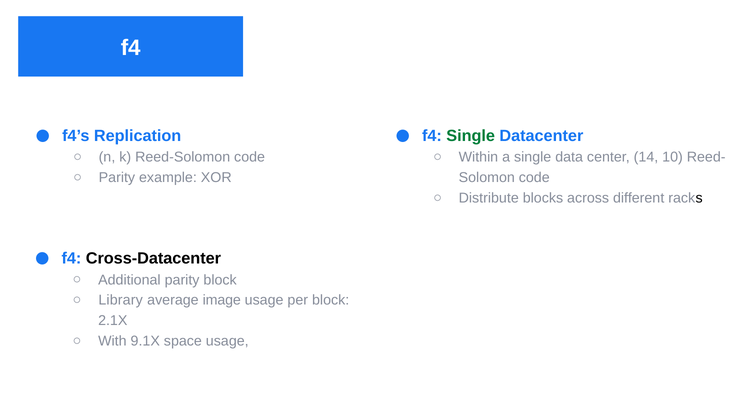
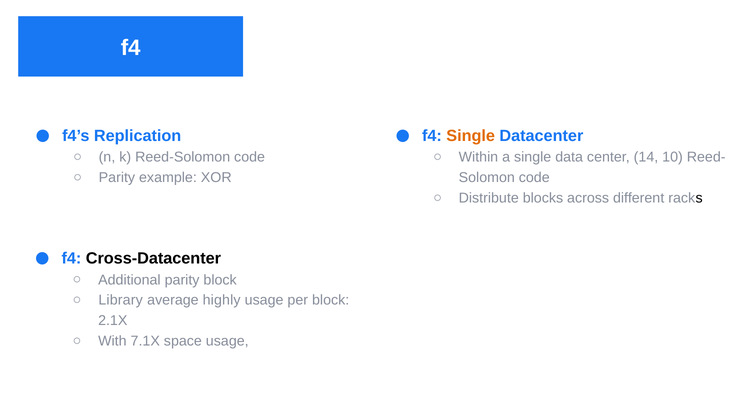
Single at (471, 136) colour: green -> orange
image: image -> highly
9.1X: 9.1X -> 7.1X
